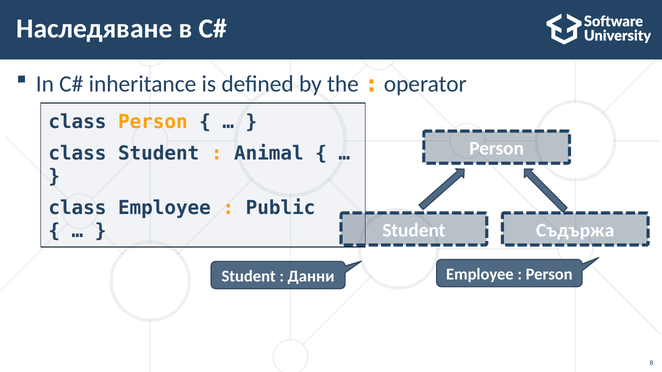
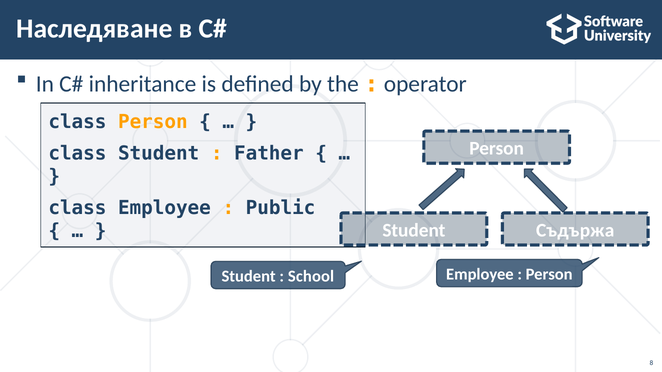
Animal: Animal -> Father
Данни: Данни -> School
